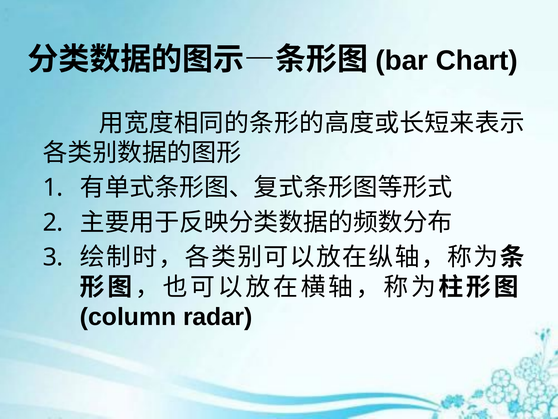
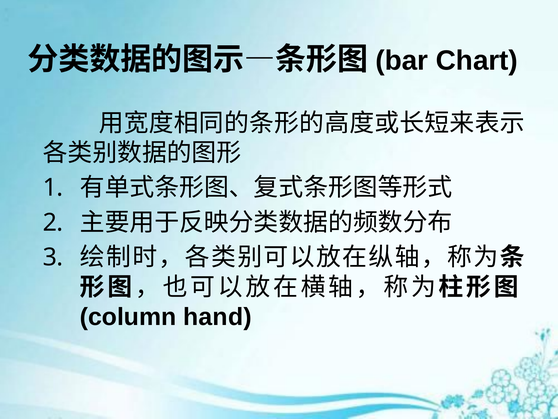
radar: radar -> hand
